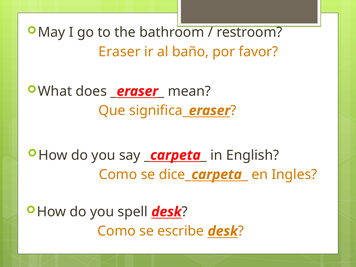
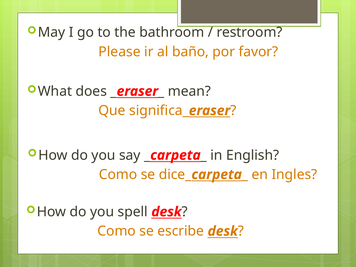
Eraser at (119, 52): Eraser -> Please
